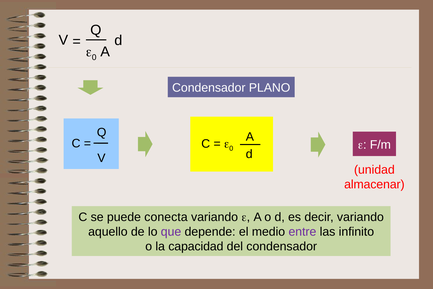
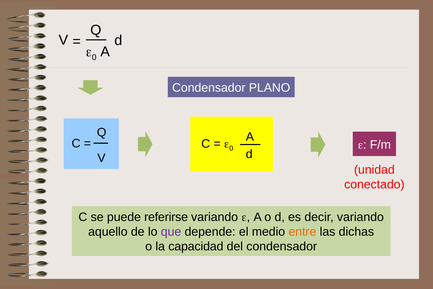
almacenar: almacenar -> conectado
conecta: conecta -> referirse
entre colour: purple -> orange
infinito: infinito -> dichas
